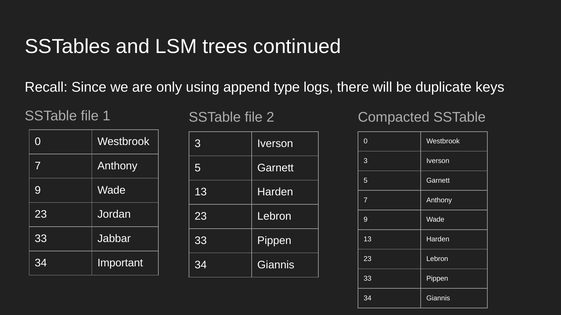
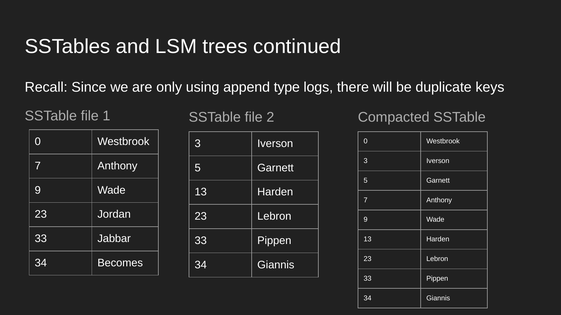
Important: Important -> Becomes
